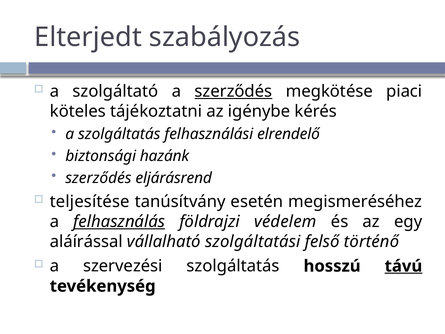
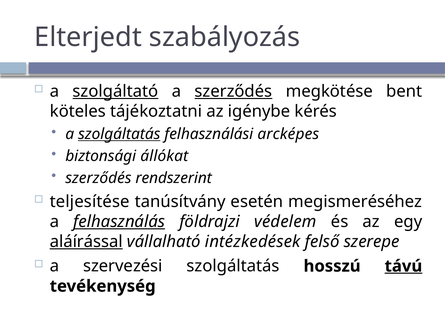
szolgáltató underline: none -> present
piaci: piaci -> bent
szolgáltatás at (119, 134) underline: none -> present
elrendelő: elrendelő -> arcképes
hazánk: hazánk -> állókat
eljárásrend: eljárásrend -> rendszerint
aláírással underline: none -> present
szolgáltatási: szolgáltatási -> intézkedések
történő: történő -> szerepe
